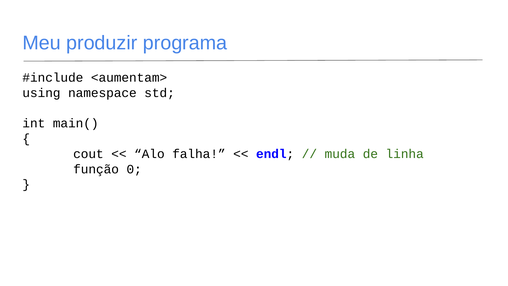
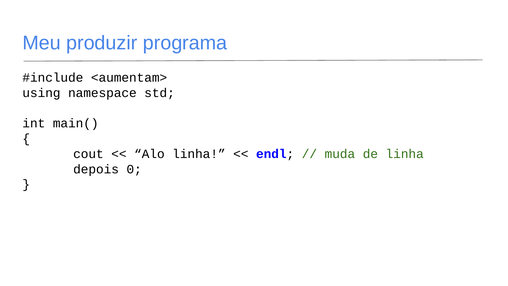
Alo falha: falha -> linha
função: função -> depois
